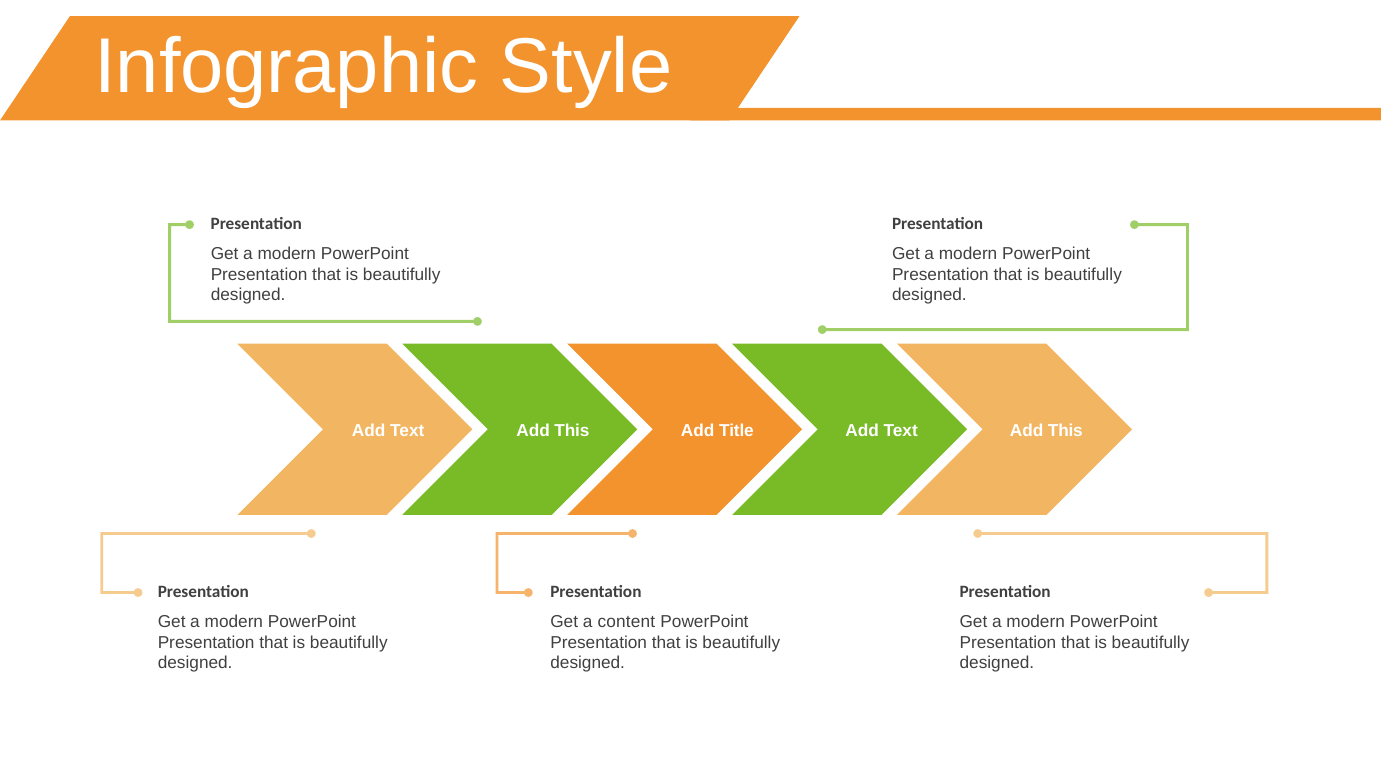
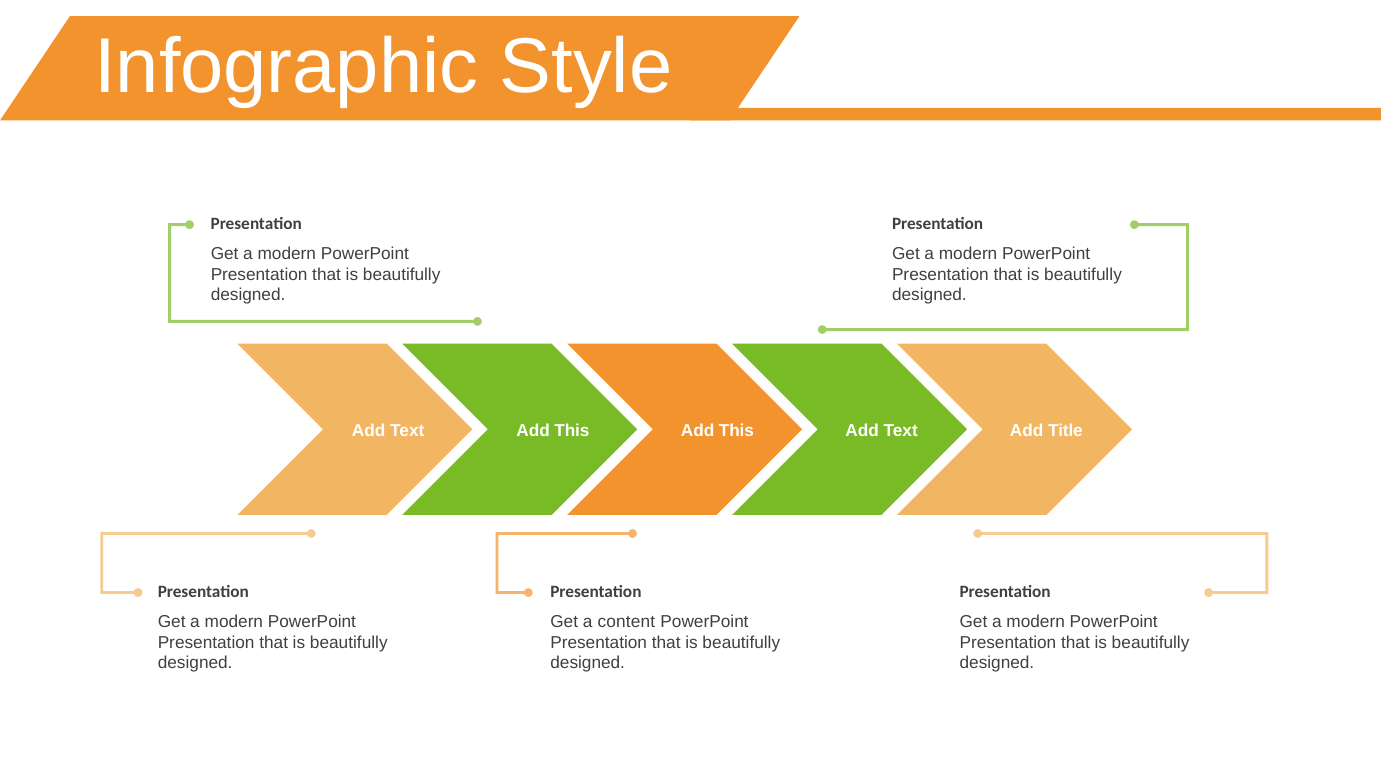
Title at (736, 431): Title -> This
This at (1065, 431): This -> Title
